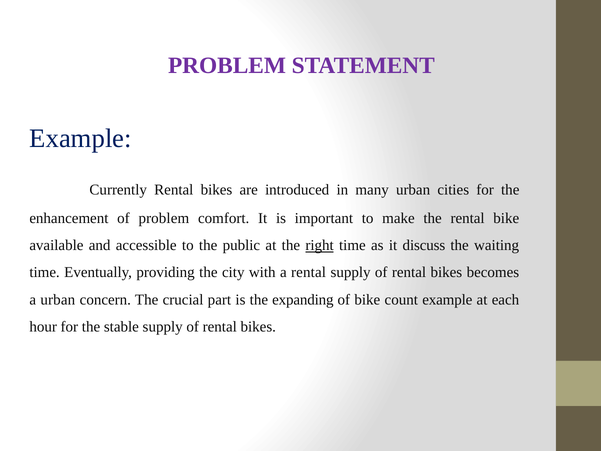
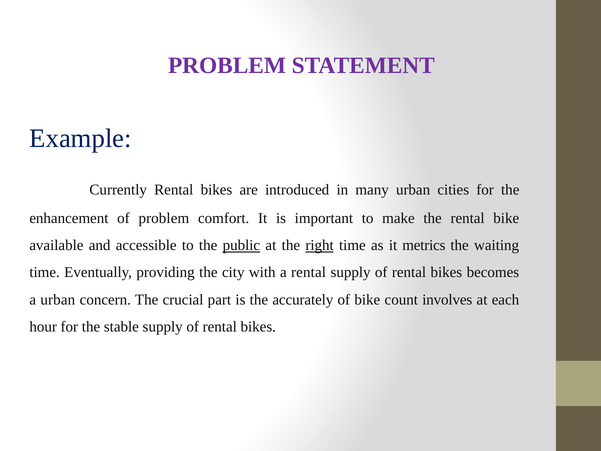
public underline: none -> present
discuss: discuss -> metrics
expanding: expanding -> accurately
count example: example -> involves
